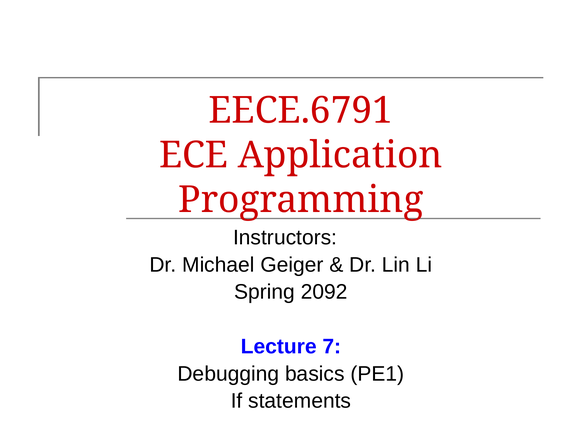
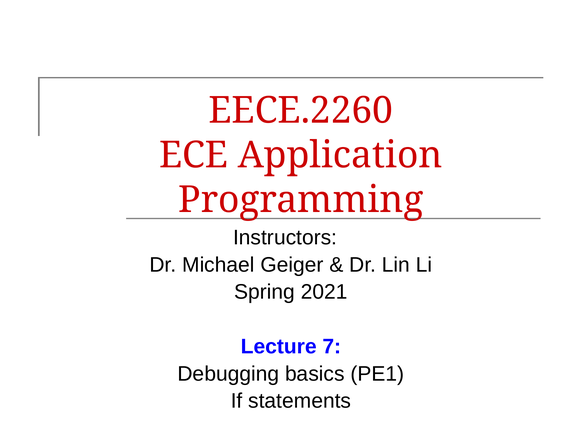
EECE.6791: EECE.6791 -> EECE.2260
2092: 2092 -> 2021
